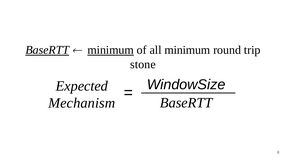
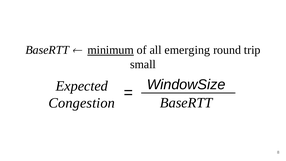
BaseRTT at (47, 50) underline: present -> none
all minimum: minimum -> emerging
stone: stone -> small
Mechanism: Mechanism -> Congestion
